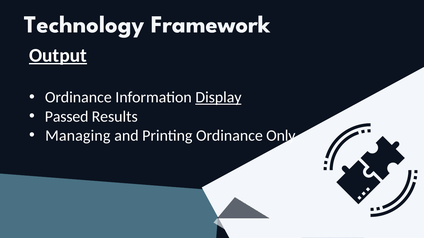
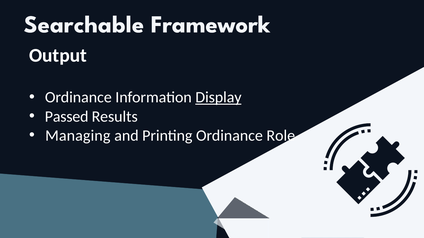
Technology: Technology -> Searchable
Output underline: present -> none
Only: Only -> Role
